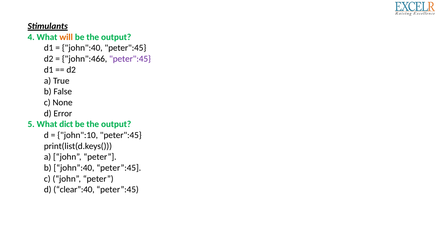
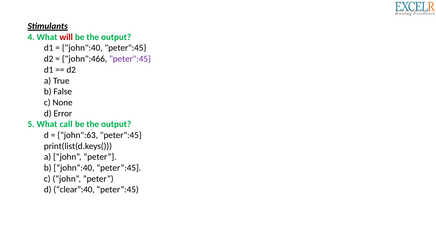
will colour: orange -> red
dict: dict -> call
john":10: john":10 -> john":63
